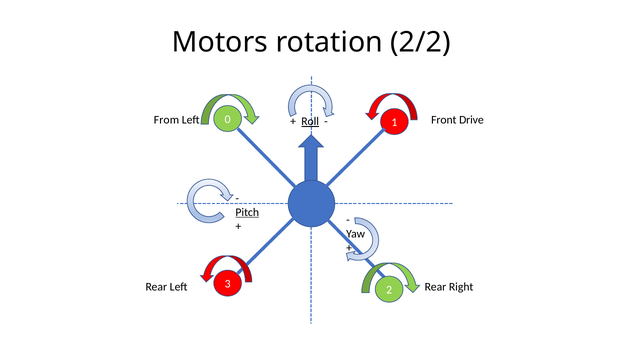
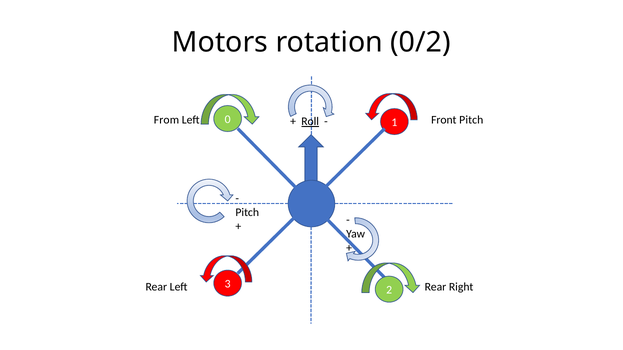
2/2: 2/2 -> 0/2
Front Drive: Drive -> Pitch
Pitch at (247, 212) underline: present -> none
